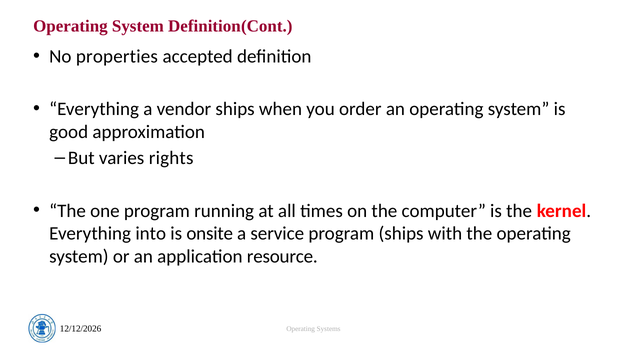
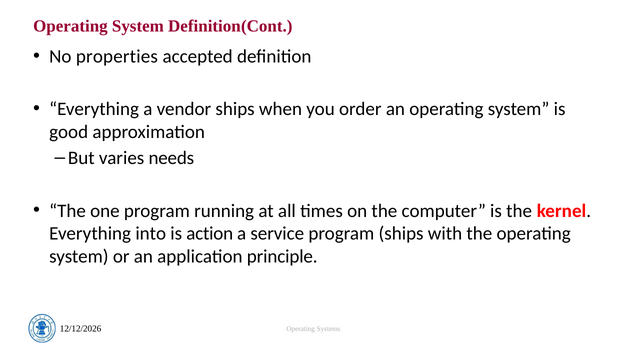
rights: rights -> needs
onsite: onsite -> action
resource: resource -> principle
